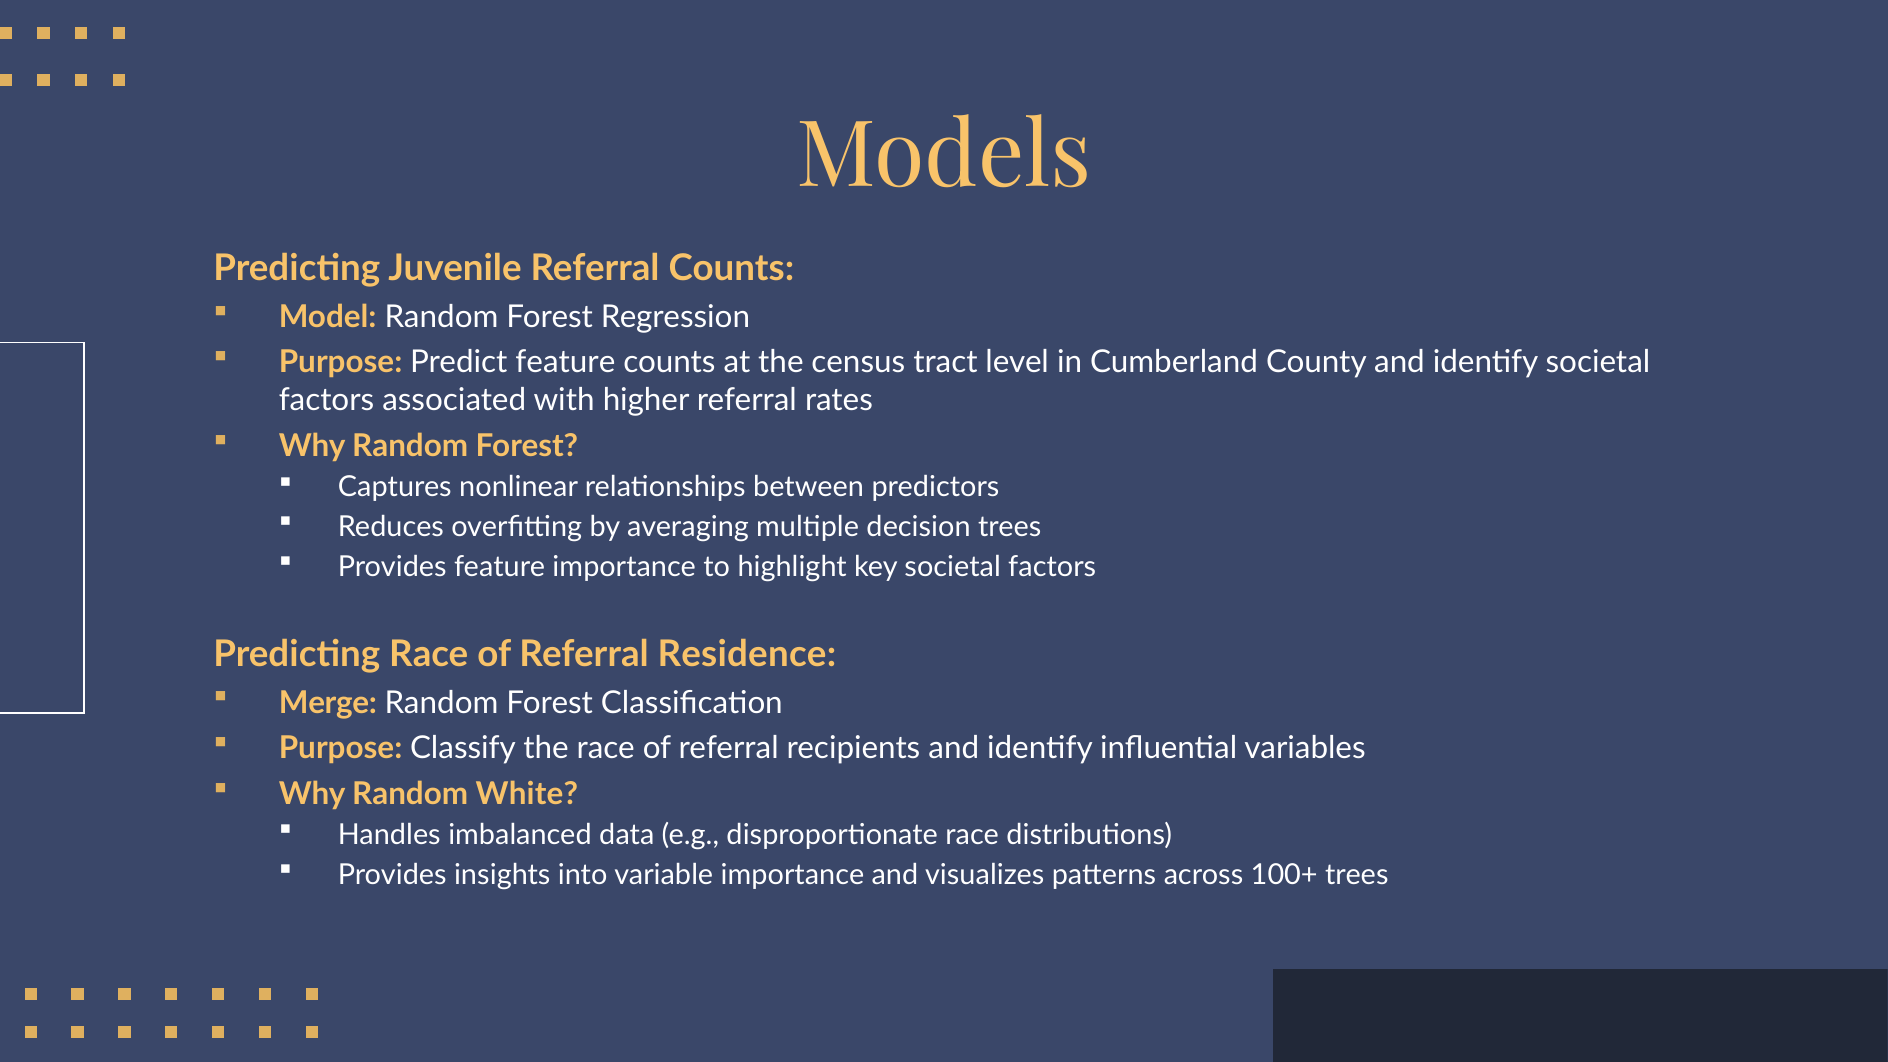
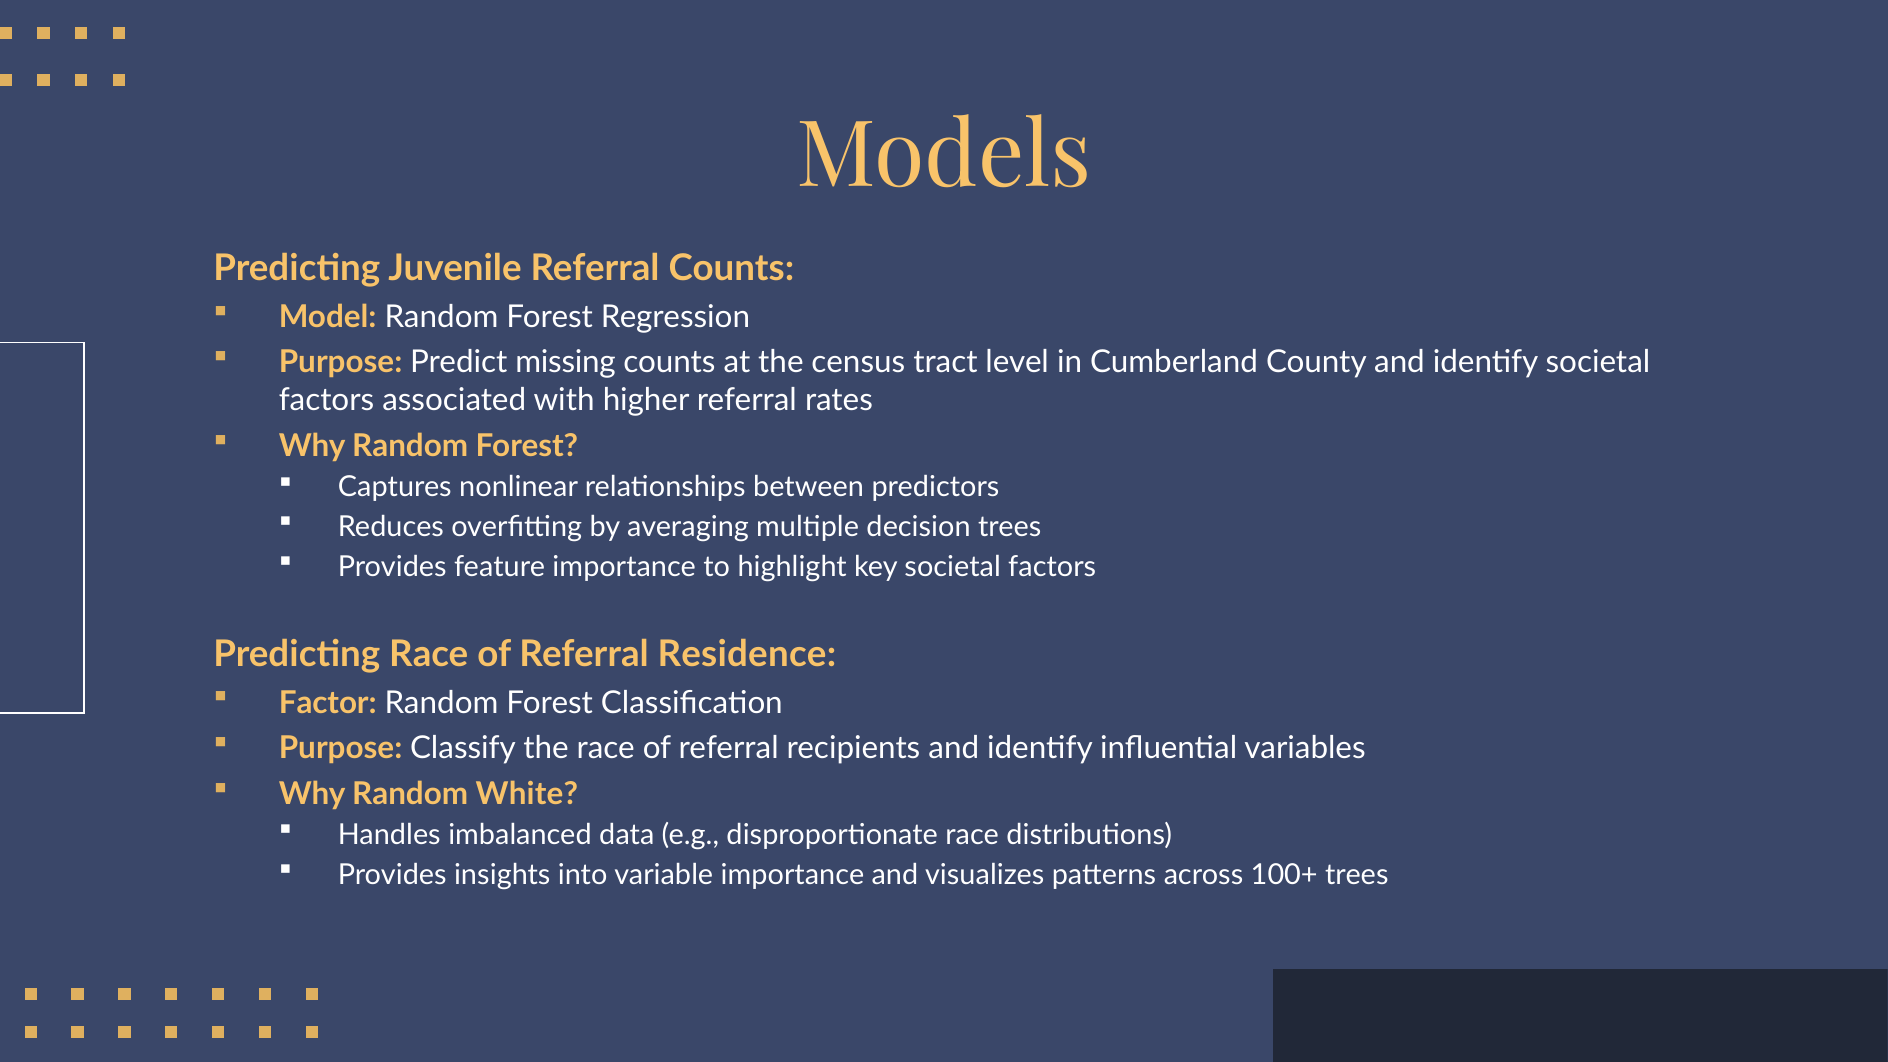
Predict feature: feature -> missing
Merge: Merge -> Factor
